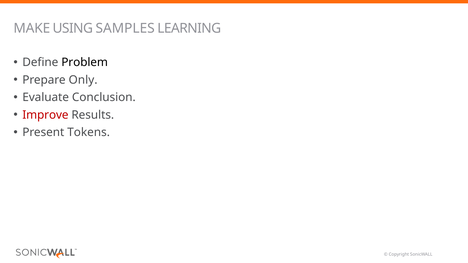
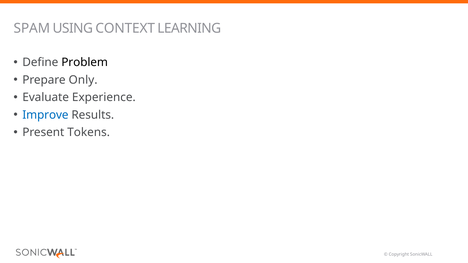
MAKE: MAKE -> SPAM
SAMPLES: SAMPLES -> CONTEXT
Conclusion: Conclusion -> Experience
Improve colour: red -> blue
